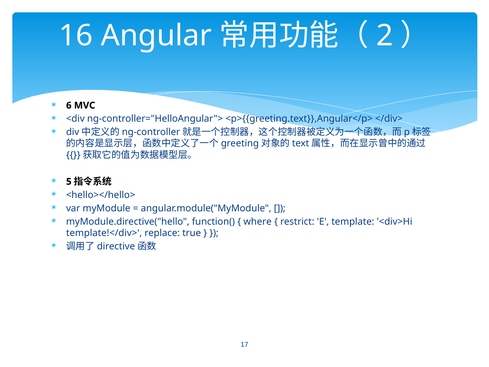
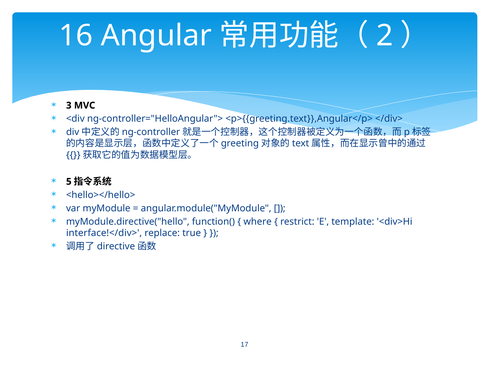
6: 6 -> 3
template!</div>: template!</div> -> interface!</div>
